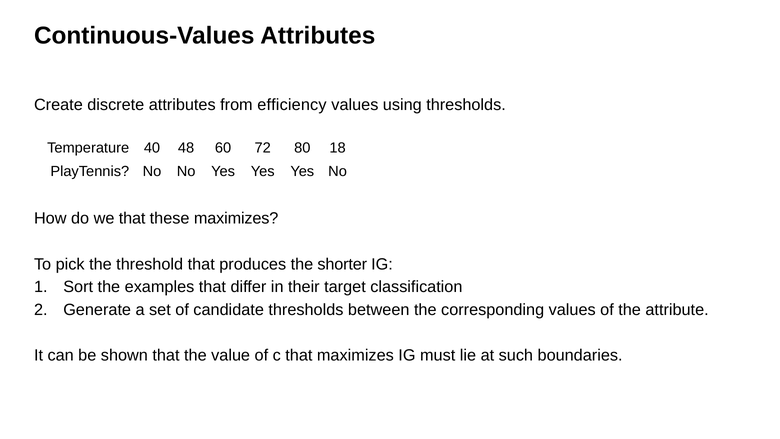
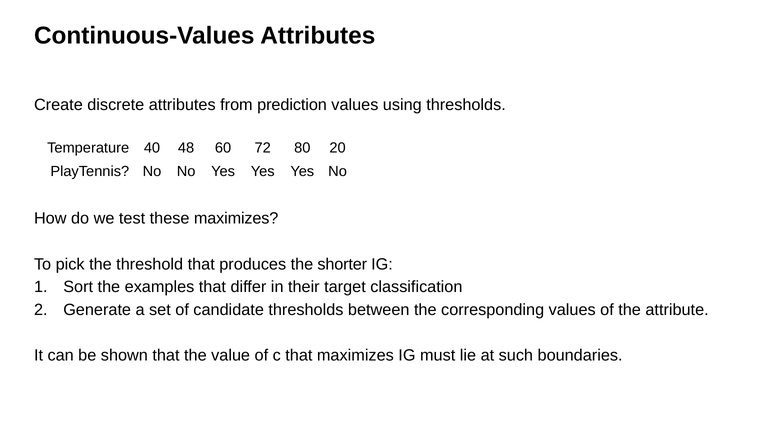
efficiency: efficiency -> prediction
18: 18 -> 20
we that: that -> test
